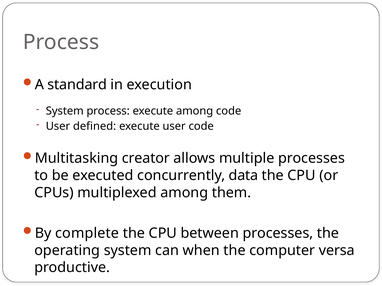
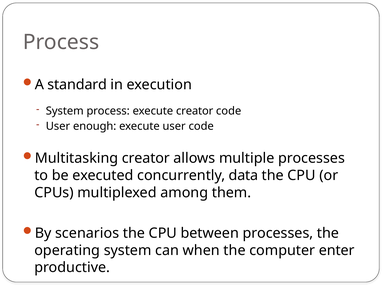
execute among: among -> creator
defined: defined -> enough
complete: complete -> scenarios
versa: versa -> enter
